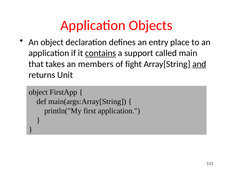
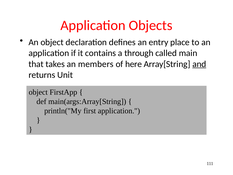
contains underline: present -> none
support: support -> through
fight: fight -> here
